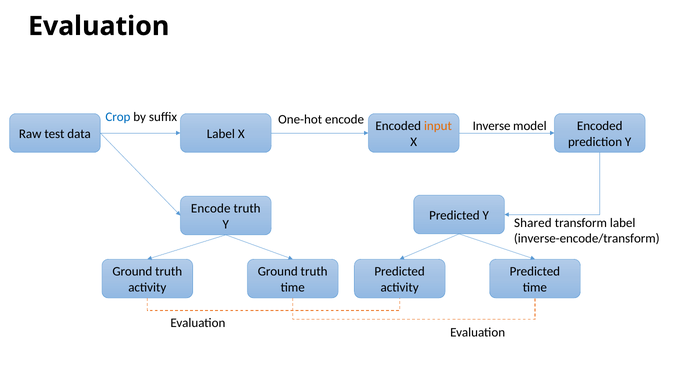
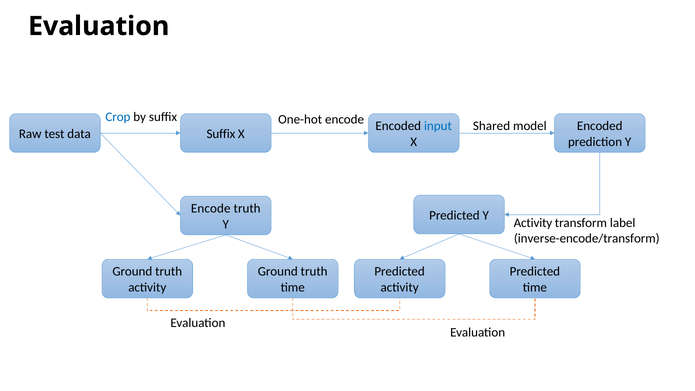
Inverse: Inverse -> Shared
input colour: orange -> blue
data Label: Label -> Suffix
Shared at (533, 223): Shared -> Activity
